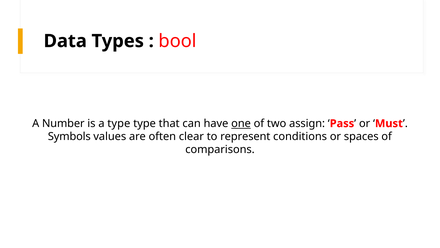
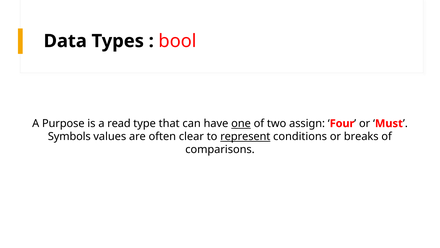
Number: Number -> Purpose
a type: type -> read
Pass: Pass -> Four
represent underline: none -> present
spaces: spaces -> breaks
